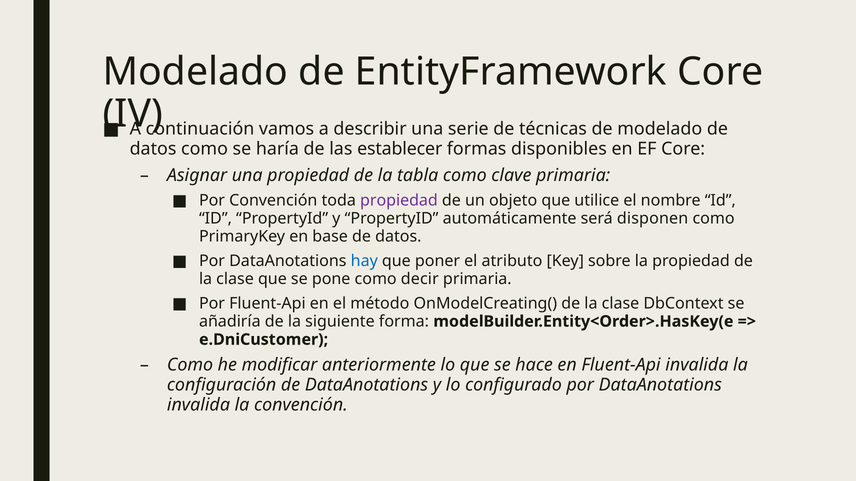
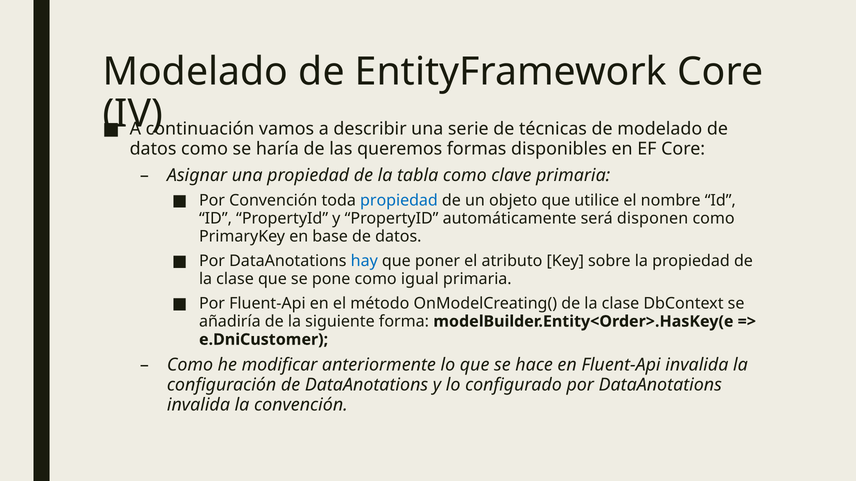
establecer: establecer -> queremos
propiedad at (399, 201) colour: purple -> blue
decir: decir -> igual
